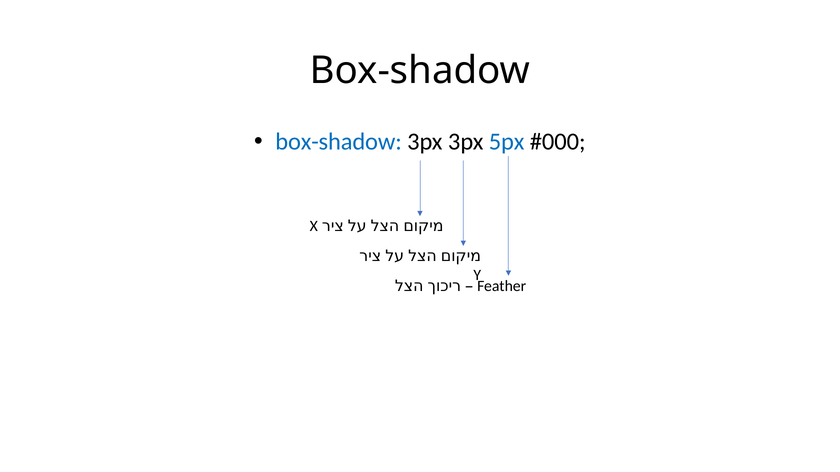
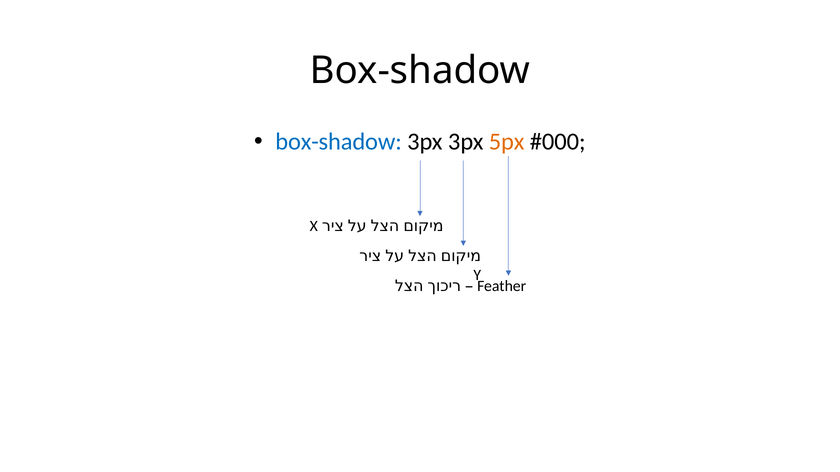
5px colour: blue -> orange
